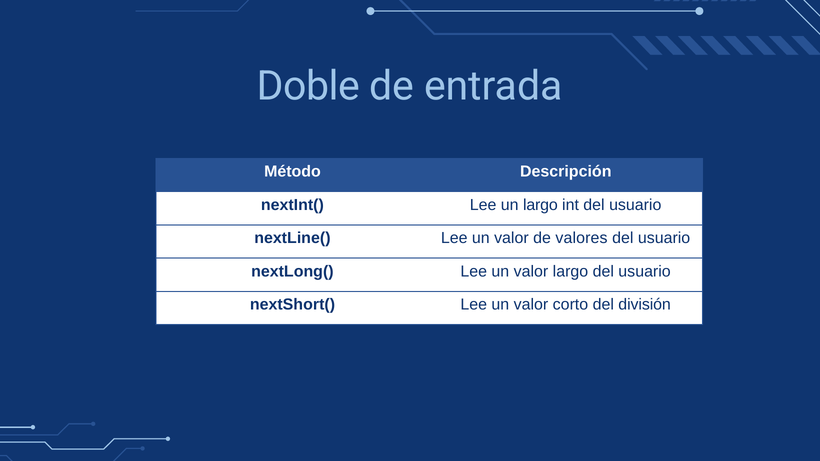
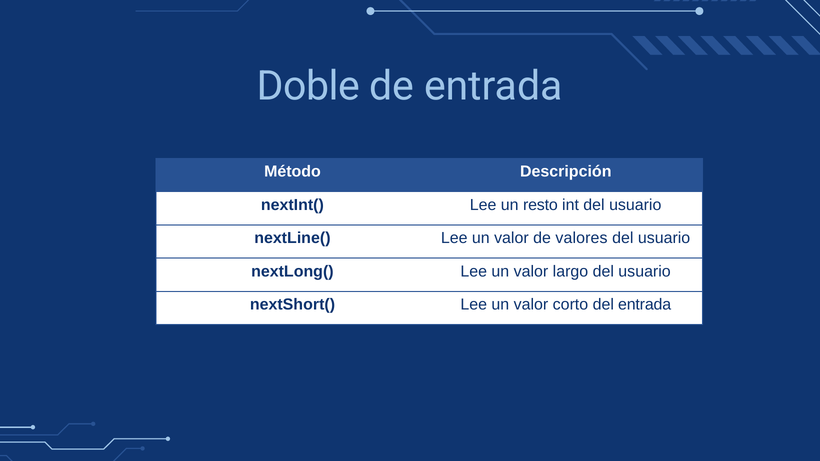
un largo: largo -> resto
del división: división -> entrada
